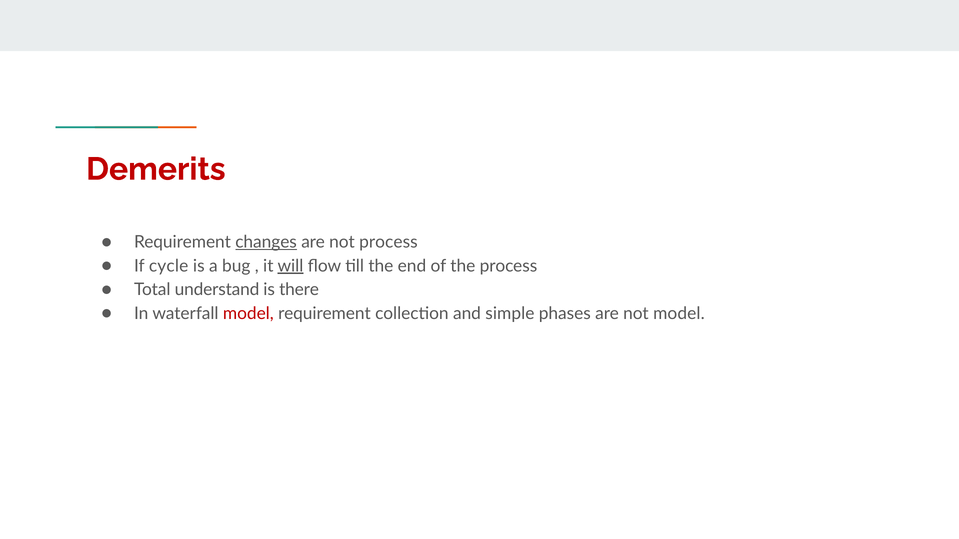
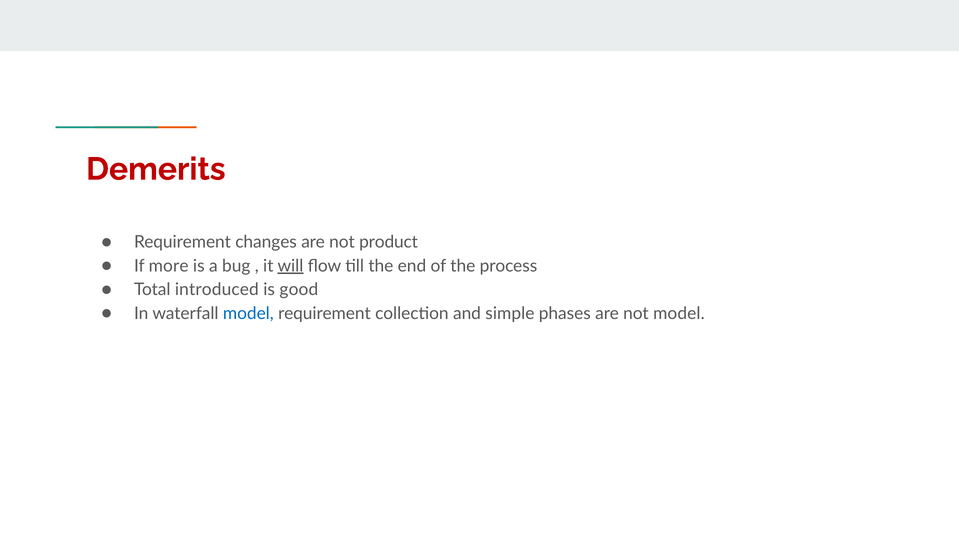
changes underline: present -> none
not process: process -> product
cycle: cycle -> more
understand: understand -> introduced
there: there -> good
model at (248, 314) colour: red -> blue
